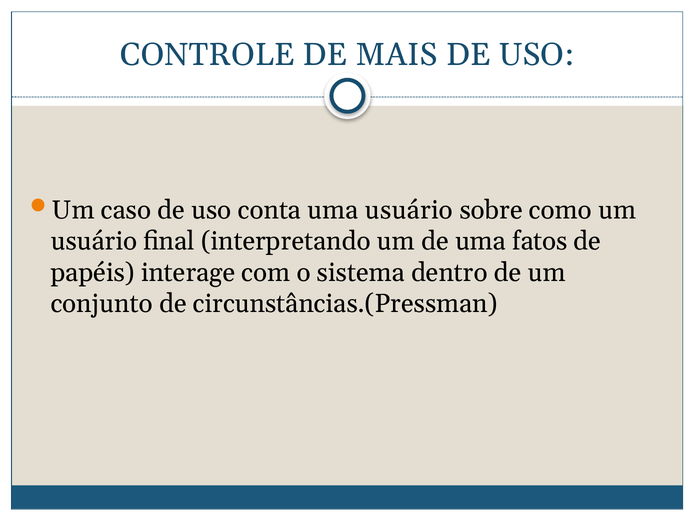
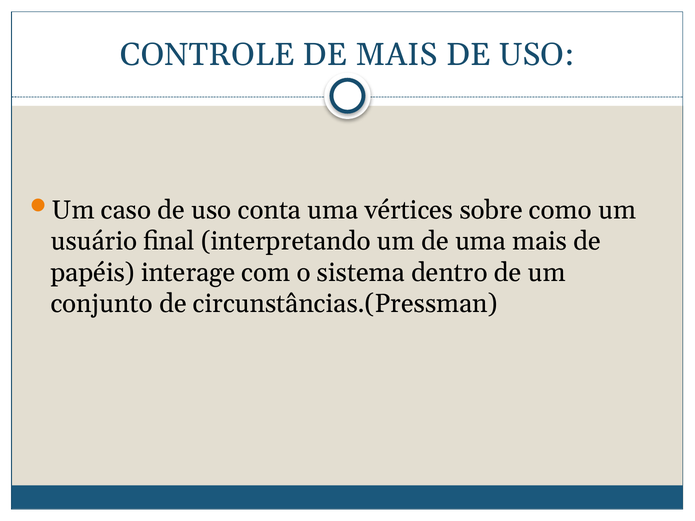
uma usuário: usuário -> vértices
uma fatos: fatos -> mais
